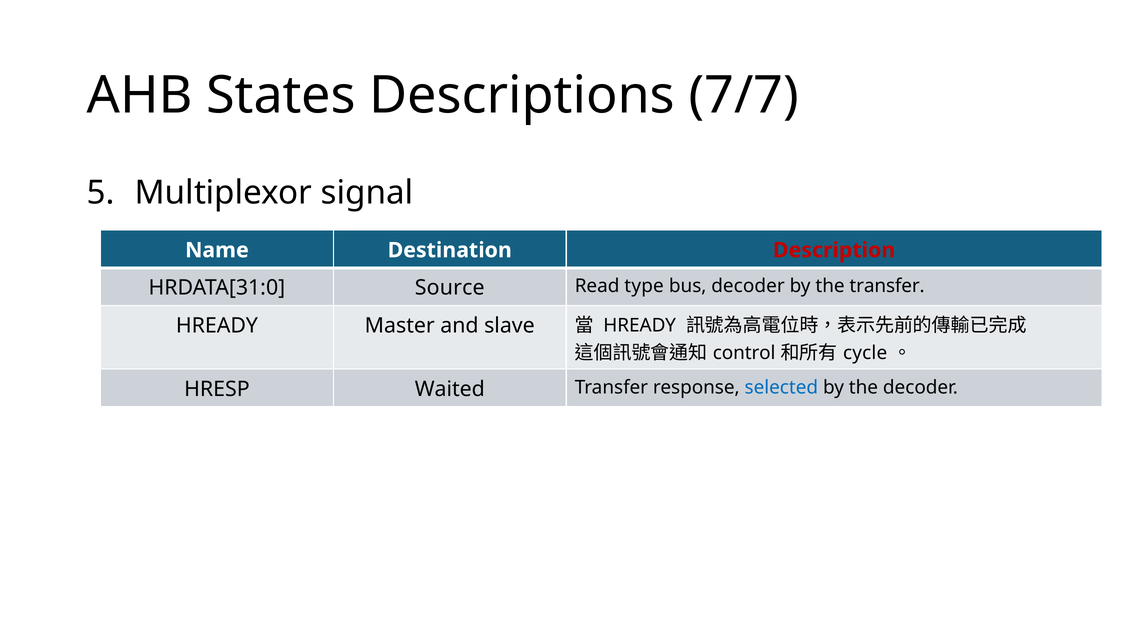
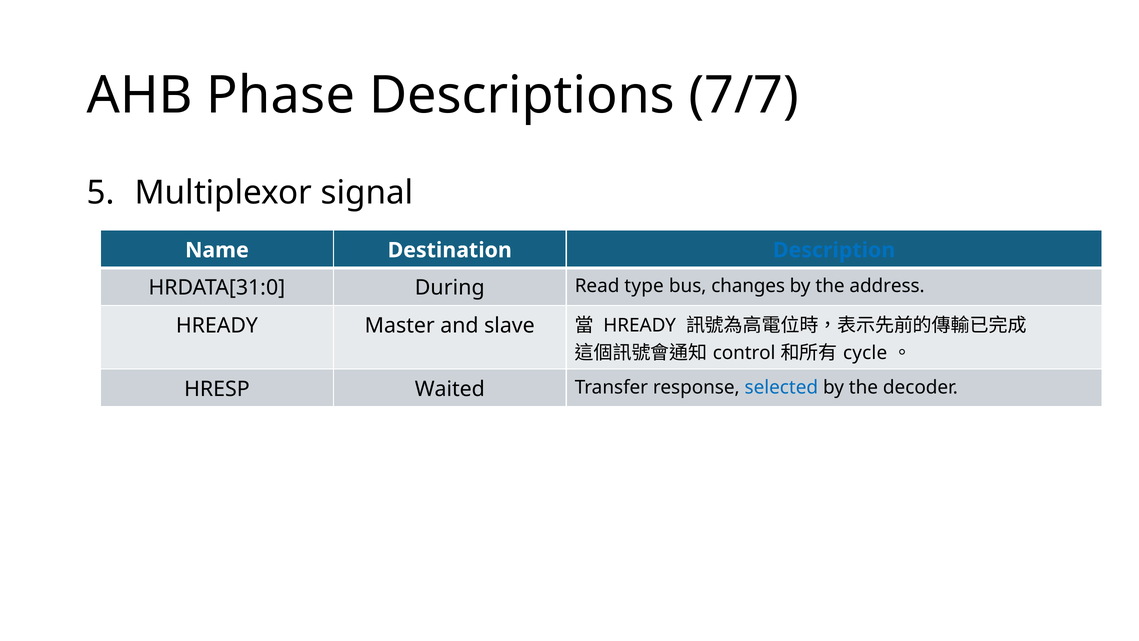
States: States -> Phase
Description colour: red -> blue
Source: Source -> During
bus decoder: decoder -> changes
the transfer: transfer -> address
